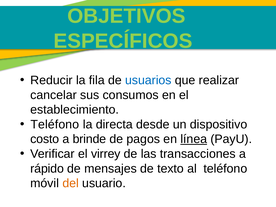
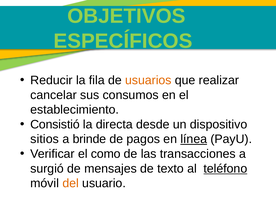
usuarios colour: blue -> orange
Teléfono at (55, 124): Teléfono -> Consistió
costo: costo -> sitios
virrey: virrey -> como
rápido: rápido -> surgió
teléfono at (225, 169) underline: none -> present
